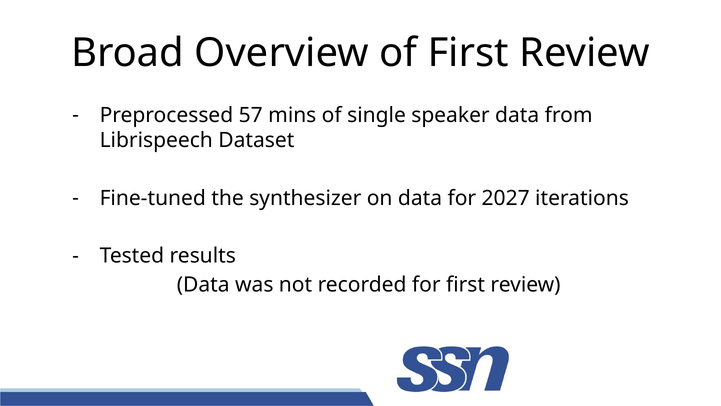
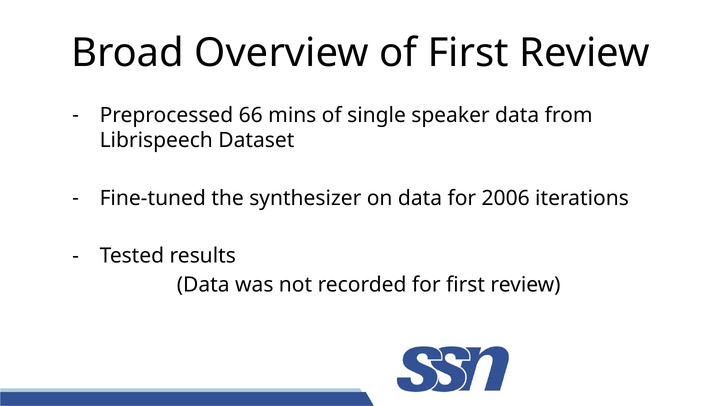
57: 57 -> 66
2027: 2027 -> 2006
